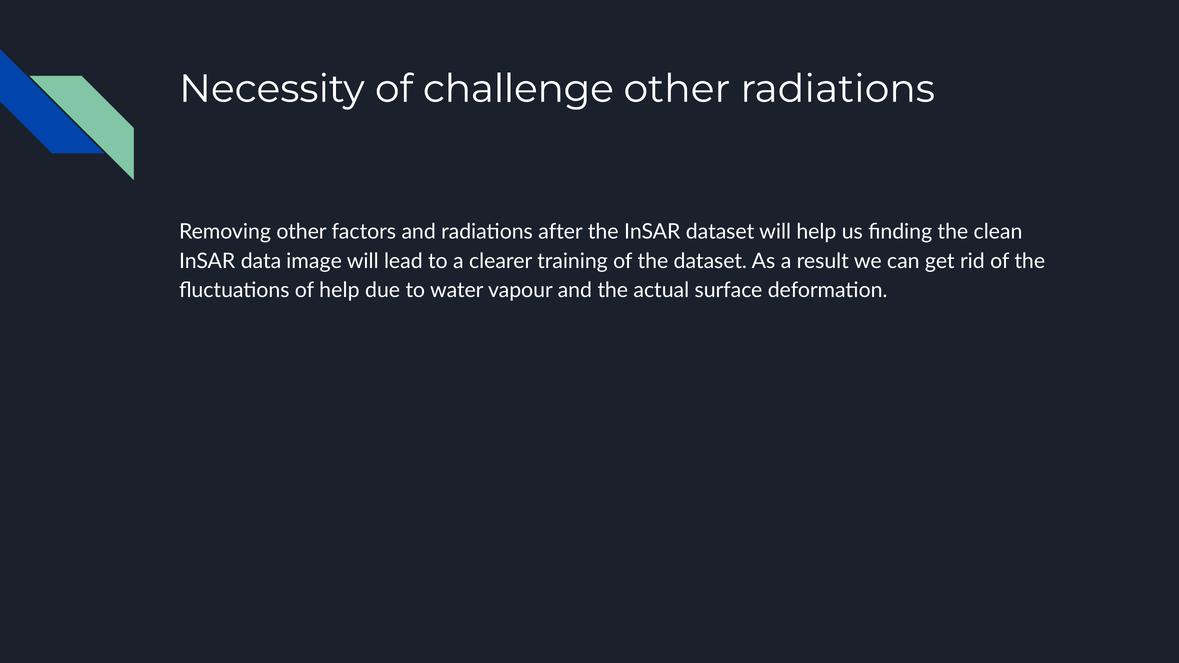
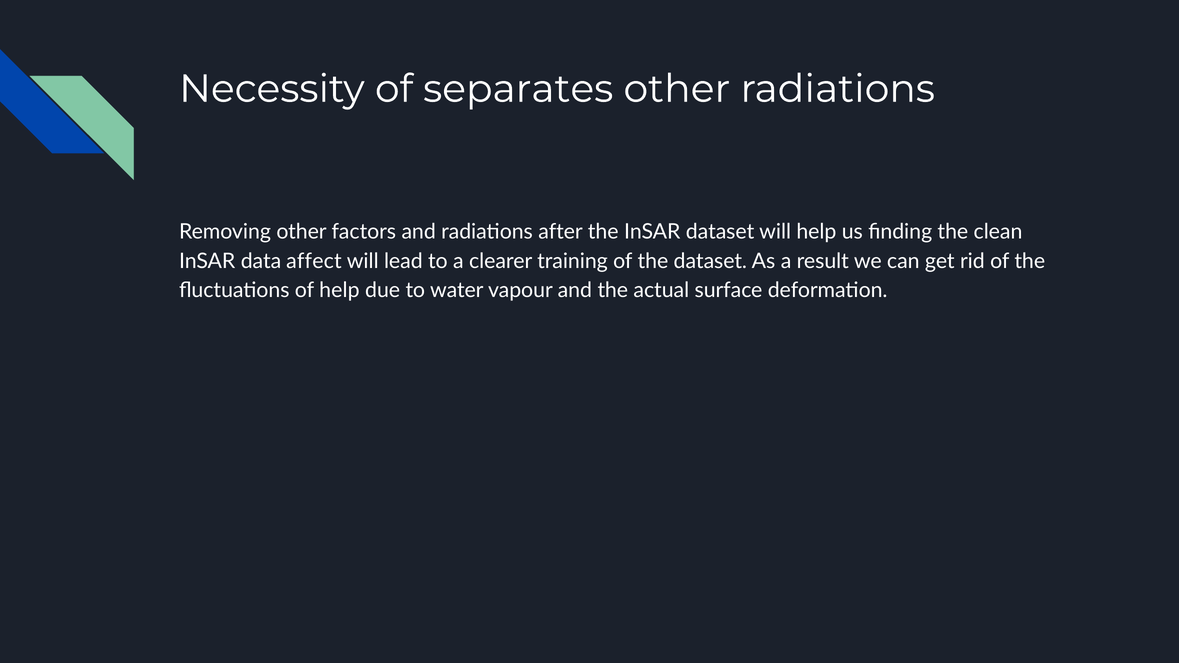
challenge: challenge -> separates
image: image -> affect
